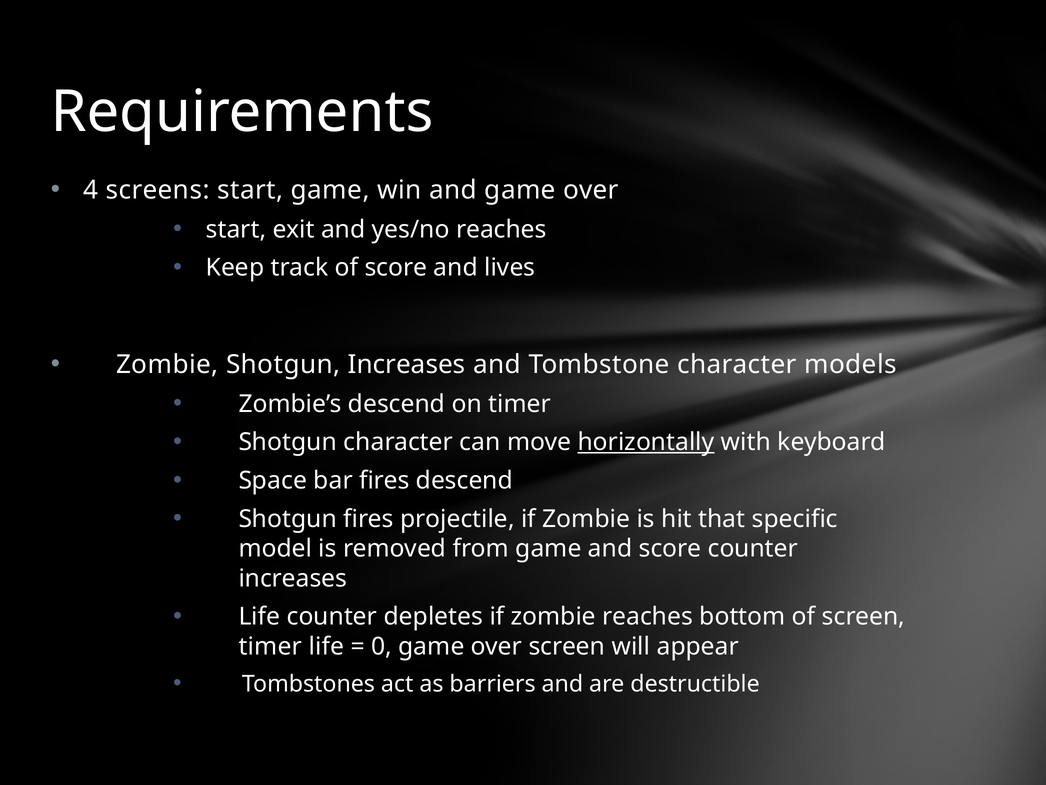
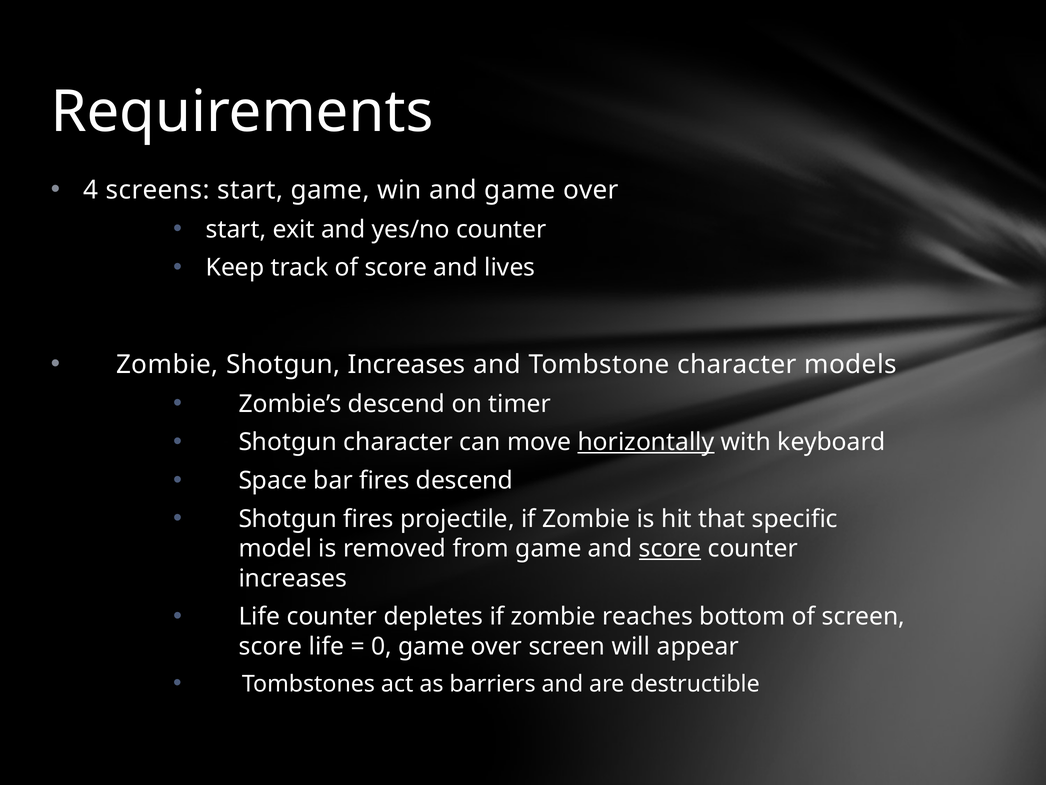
yes/no reaches: reaches -> counter
score at (670, 548) underline: none -> present
timer at (270, 646): timer -> score
